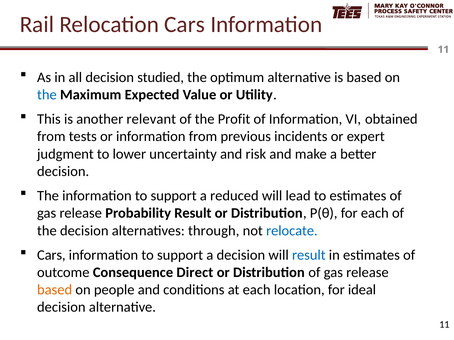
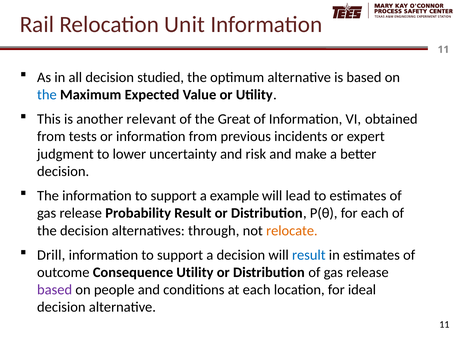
Relocation Cars: Cars -> Unit
Profit: Profit -> Great
reduced: reduced -> example
relocate colour: blue -> orange
Cars at (51, 255): Cars -> Drill
Consequence Direct: Direct -> Utility
based at (55, 290) colour: orange -> purple
